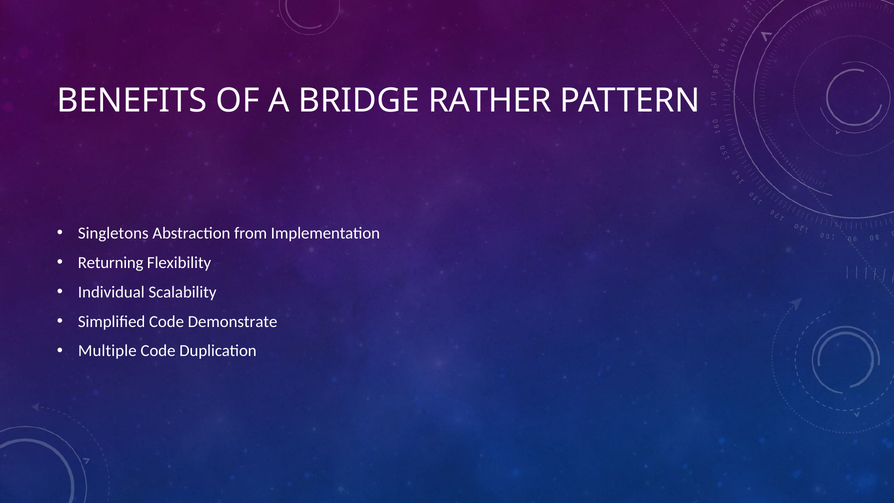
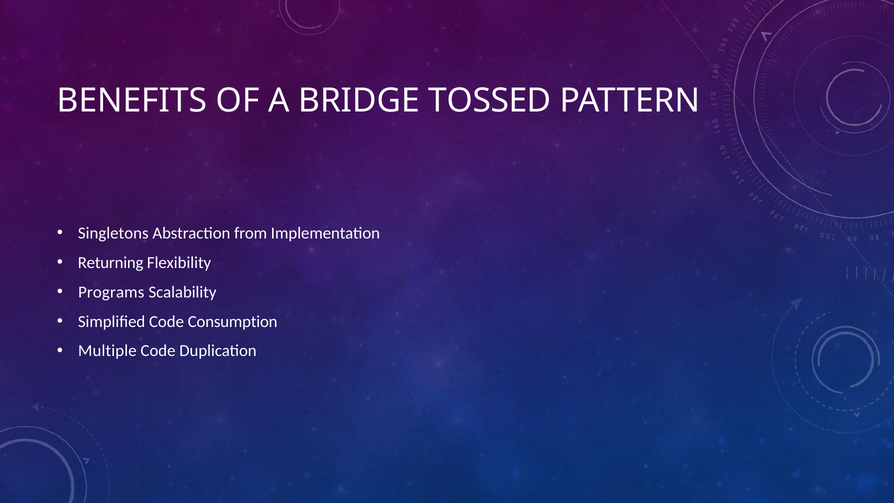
RATHER: RATHER -> TOSSED
Individual: Individual -> Programs
Demonstrate: Demonstrate -> Consumption
